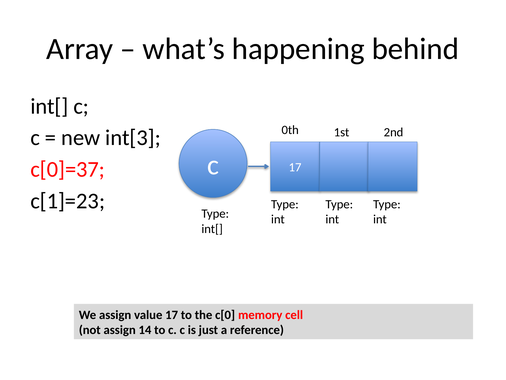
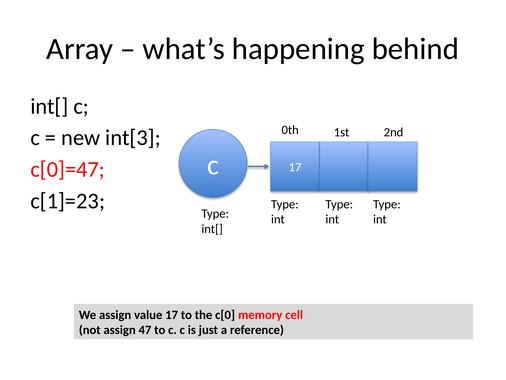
c[0]=37: c[0]=37 -> c[0]=47
14: 14 -> 47
